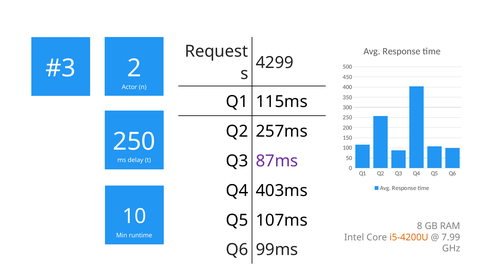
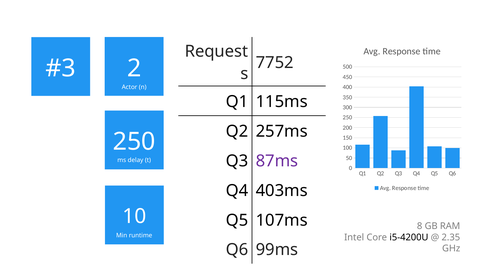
4299: 4299 -> 7752
i5-4200U colour: orange -> black
7.99: 7.99 -> 2.35
